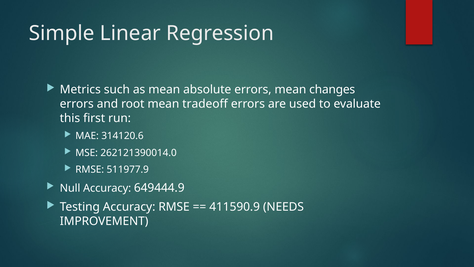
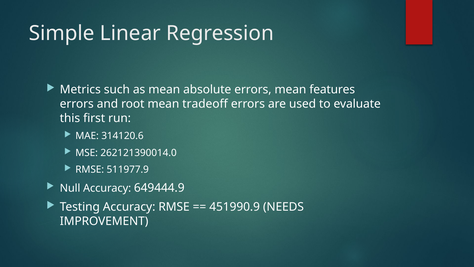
changes: changes -> features
411590.9: 411590.9 -> 451990.9
